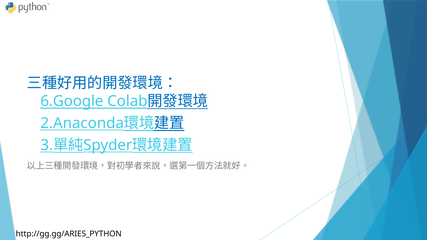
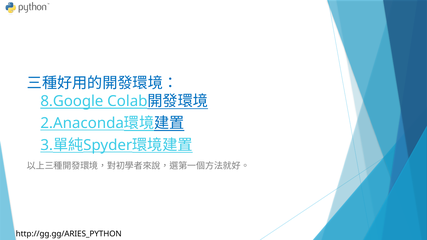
6.Google: 6.Google -> 8.Google
